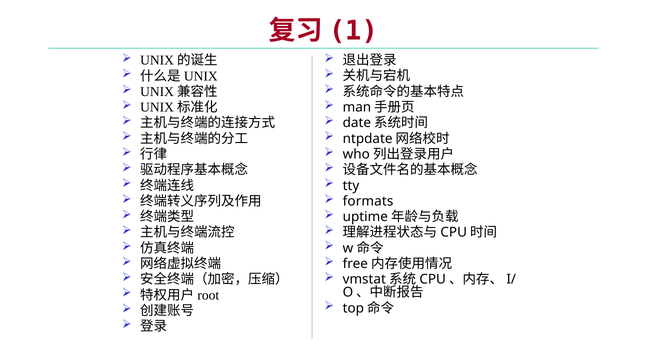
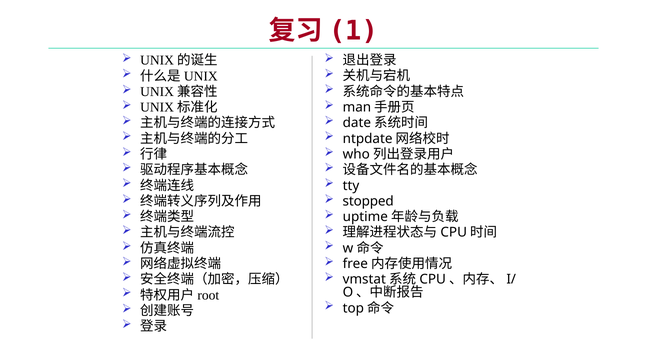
formats: formats -> stopped
